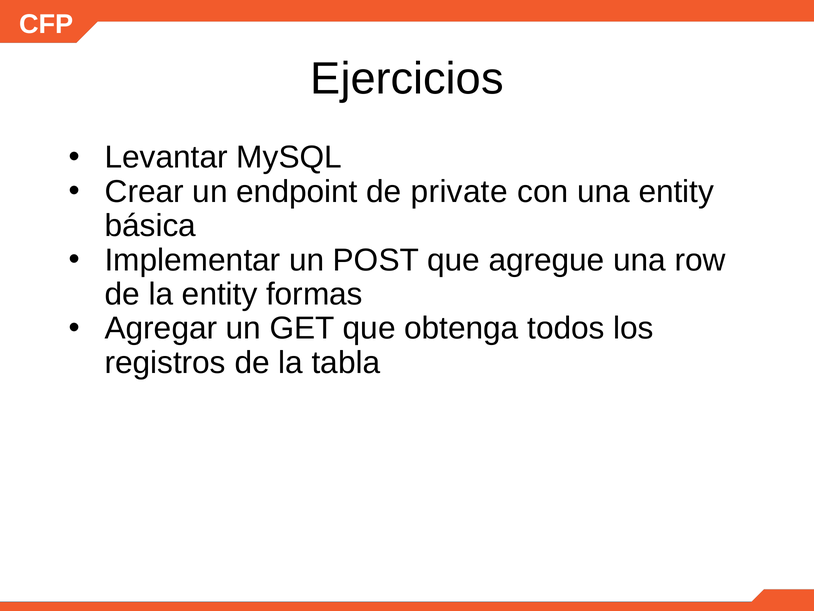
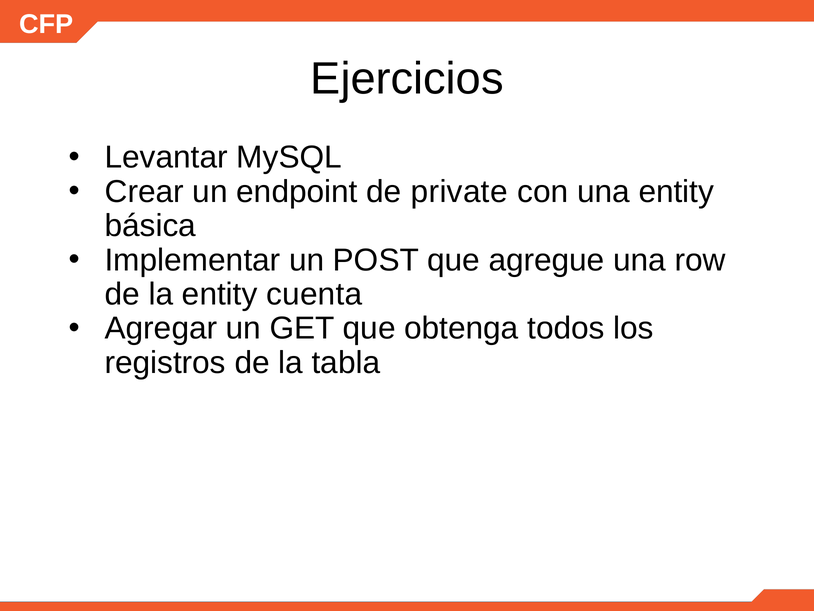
formas: formas -> cuenta
